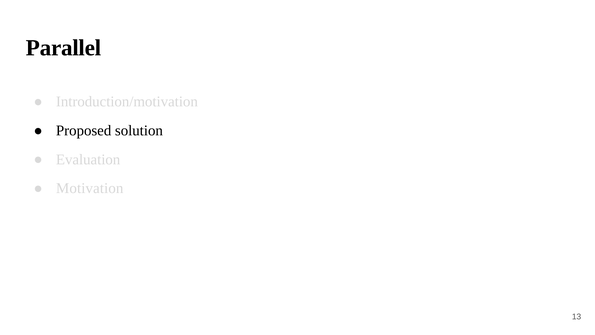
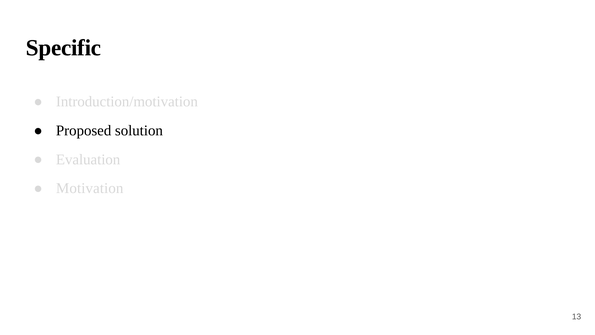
Parallel: Parallel -> Specific
